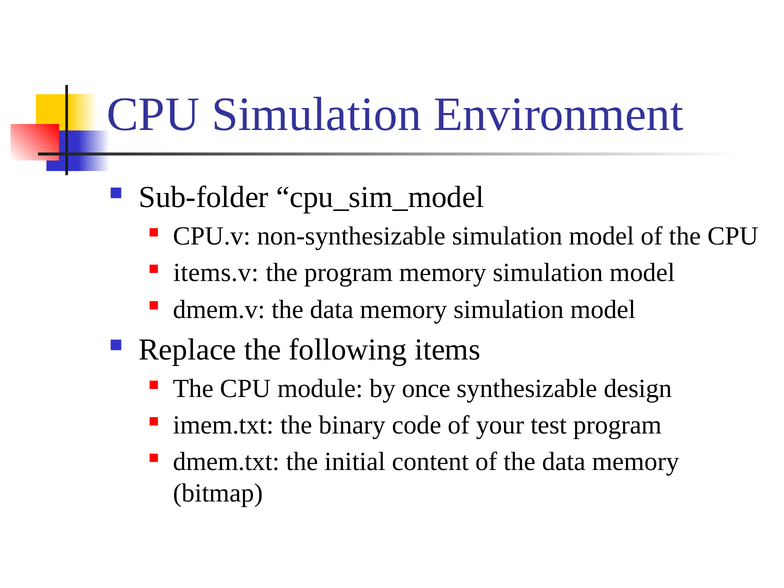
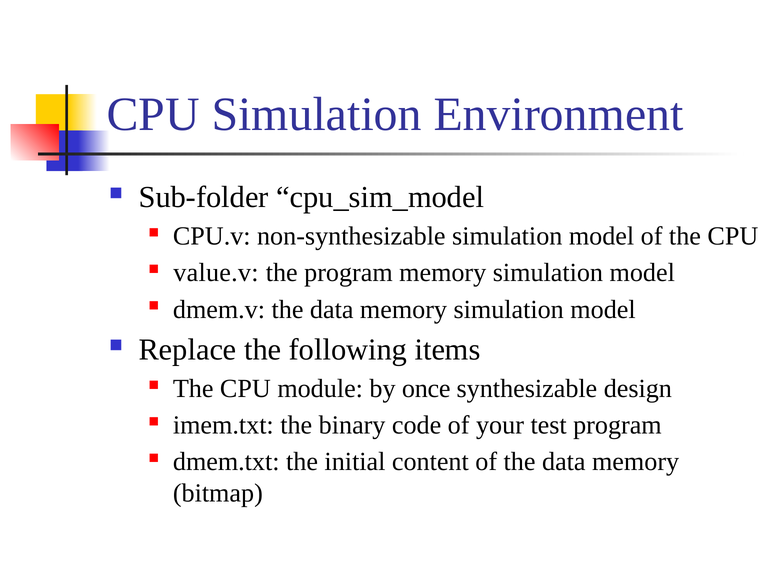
items.v: items.v -> value.v
